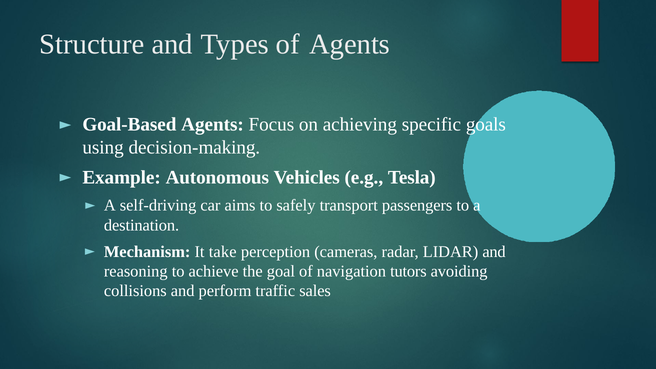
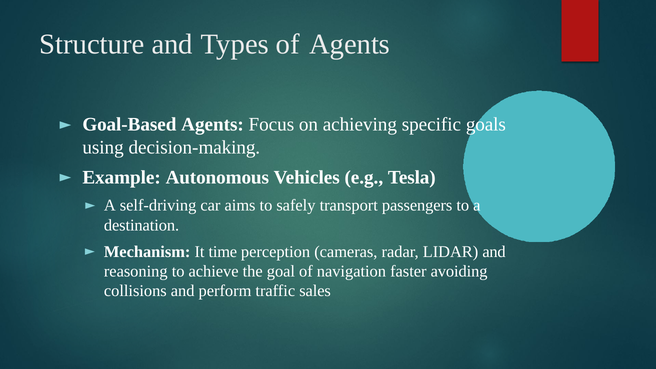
take: take -> time
tutors: tutors -> faster
